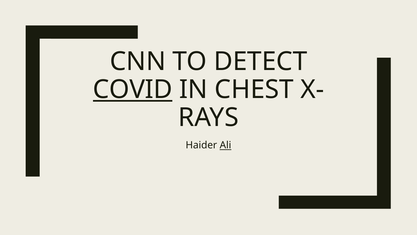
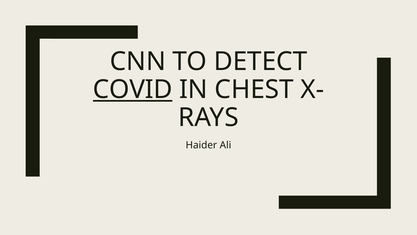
Ali underline: present -> none
